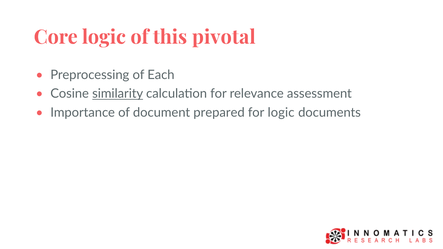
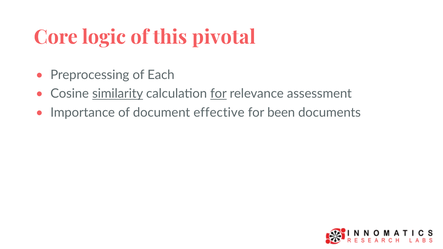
for at (218, 94) underline: none -> present
prepared: prepared -> effective
for logic: logic -> been
